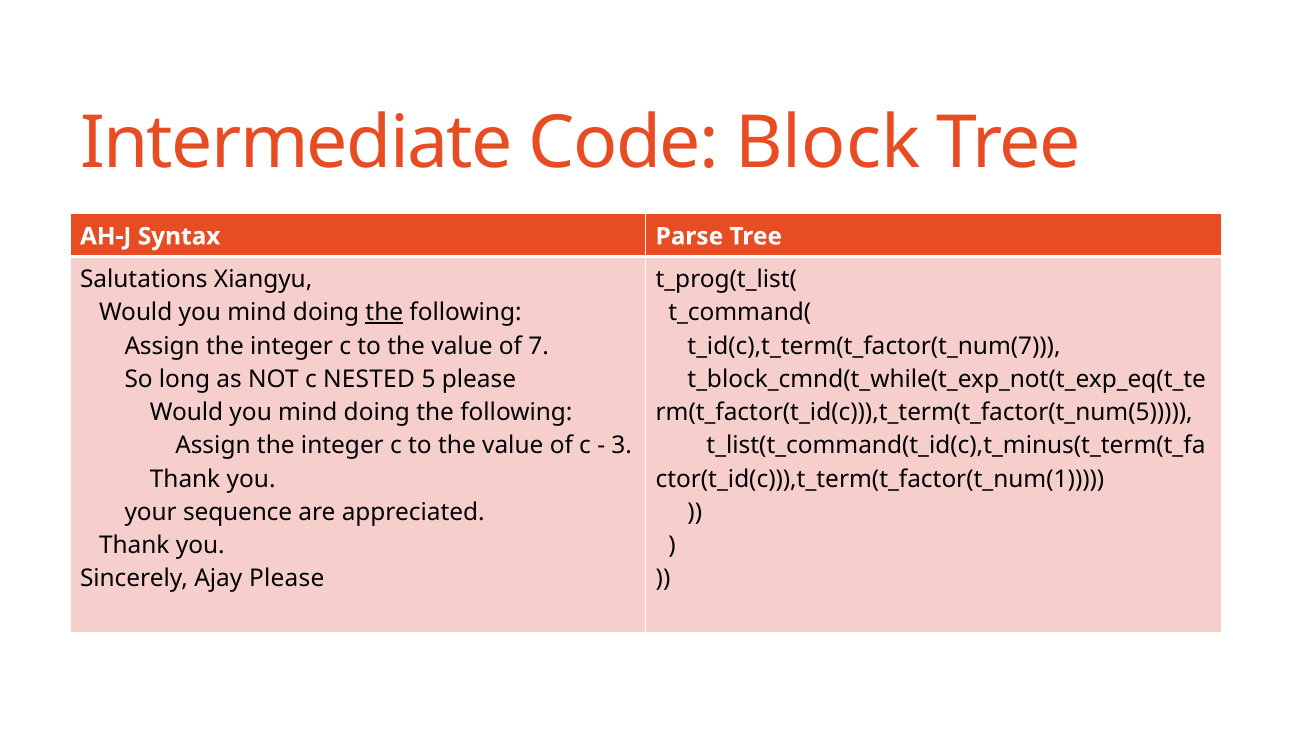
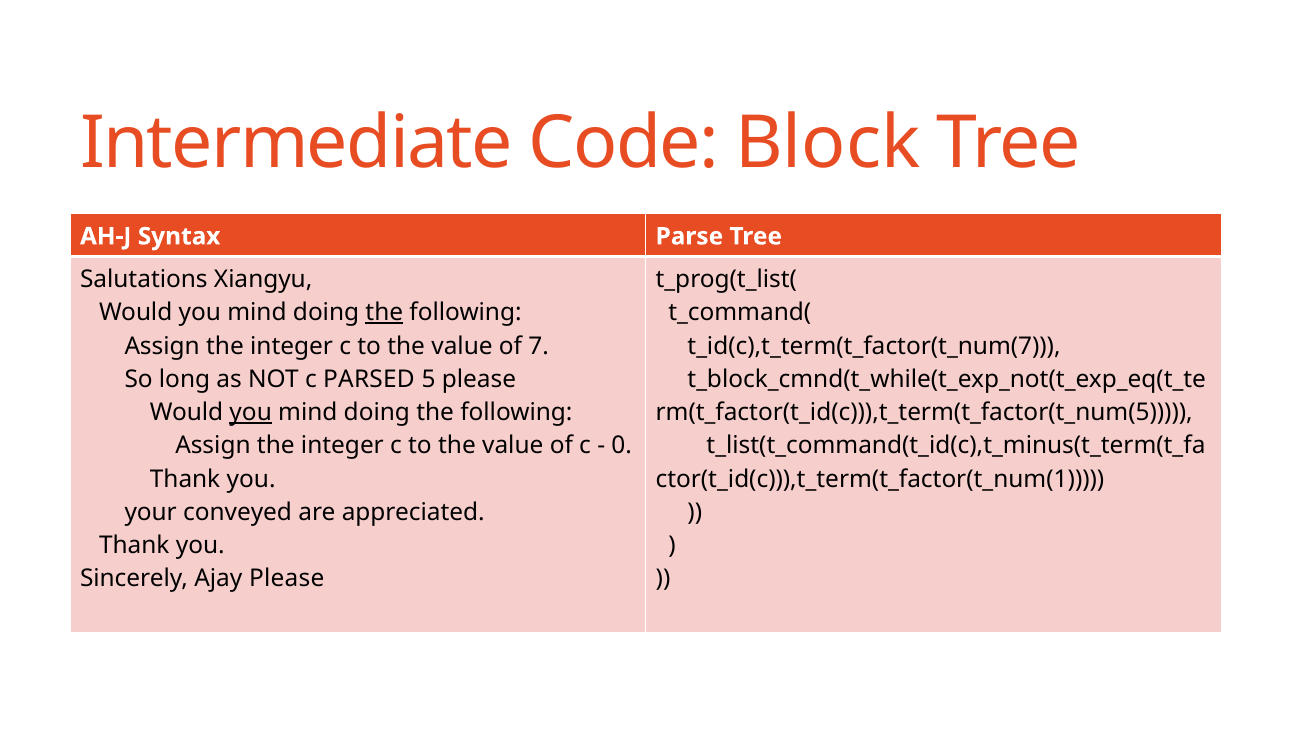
NESTED: NESTED -> PARSED
you at (251, 412) underline: none -> present
3: 3 -> 0
sequence: sequence -> conveyed
